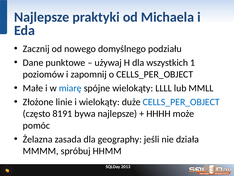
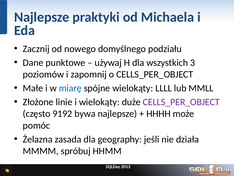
1: 1 -> 3
CELLS_PER_OBJECT at (181, 102) colour: blue -> purple
8191: 8191 -> 9192
